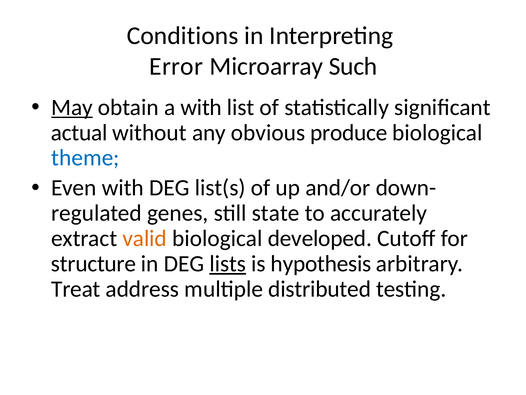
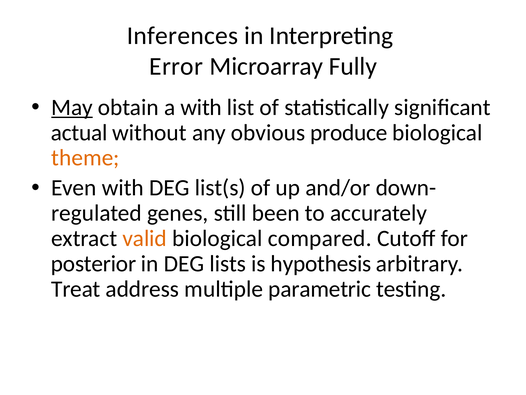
Conditions: Conditions -> Inferences
Such: Such -> Fully
theme colour: blue -> orange
state: state -> been
developed: developed -> compared
structure: structure -> posterior
lists underline: present -> none
distributed: distributed -> parametric
